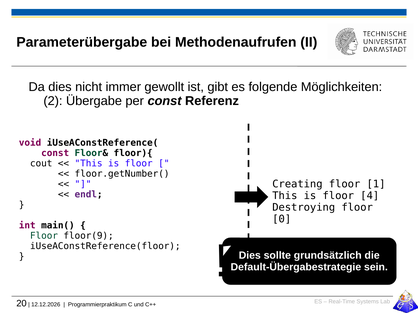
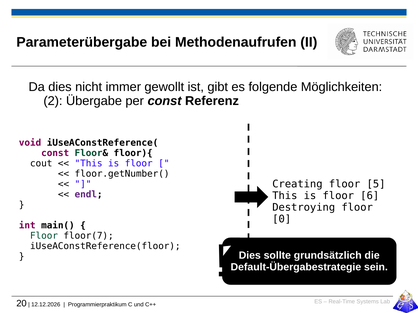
1: 1 -> 5
4: 4 -> 6
floor(9: floor(9 -> floor(7
